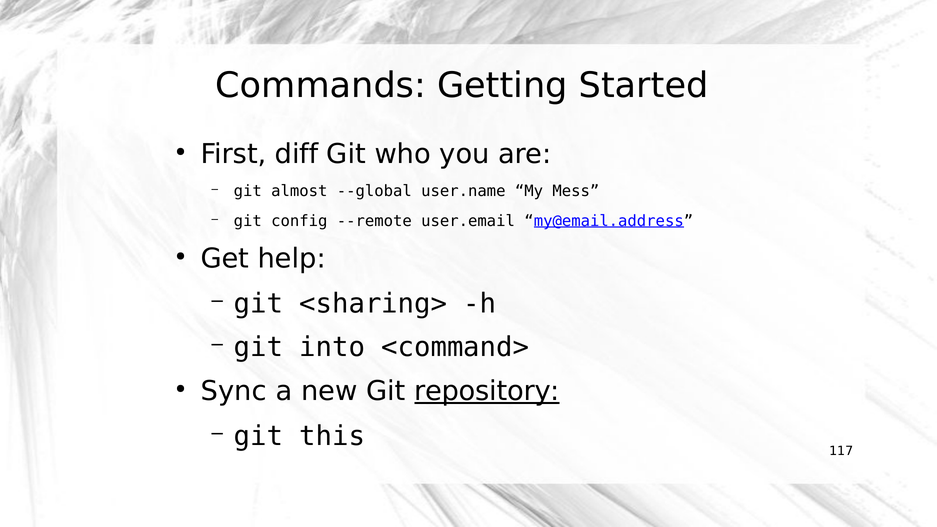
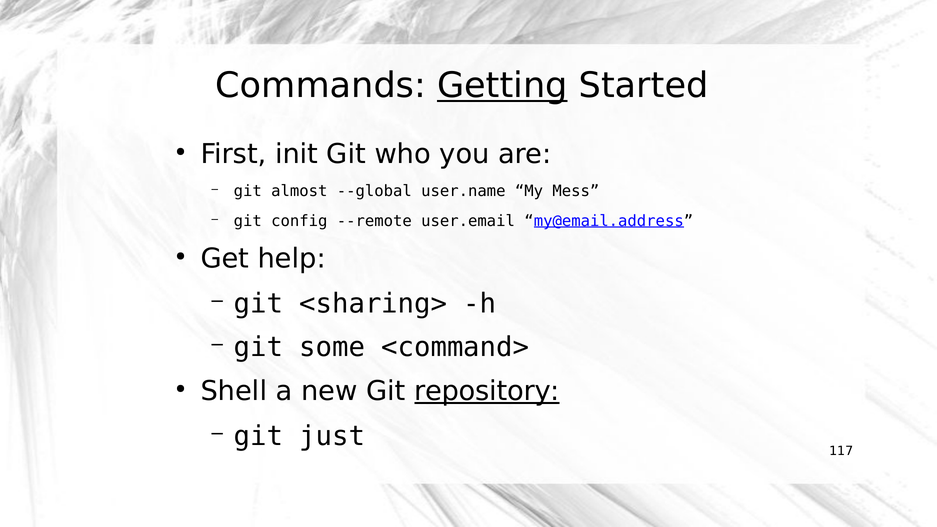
Getting underline: none -> present
diff: diff -> init
into: into -> some
Sync: Sync -> Shell
this: this -> just
